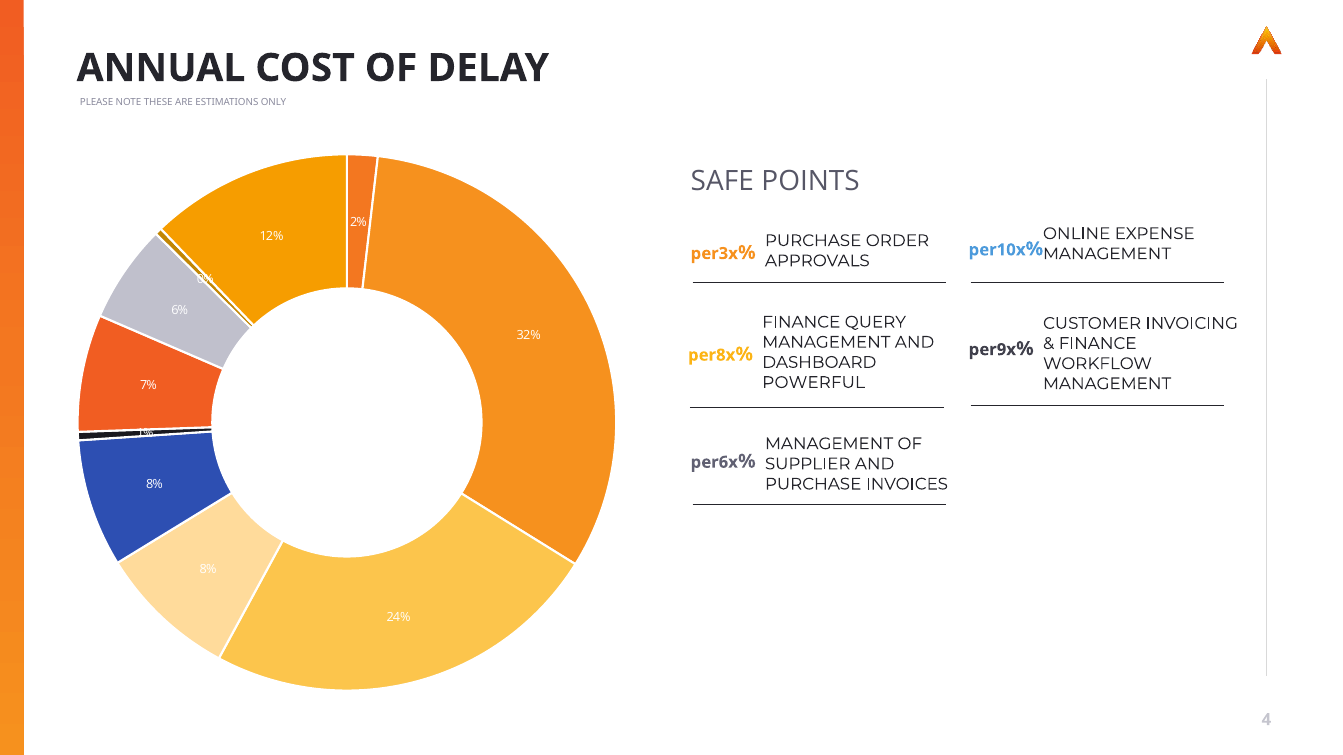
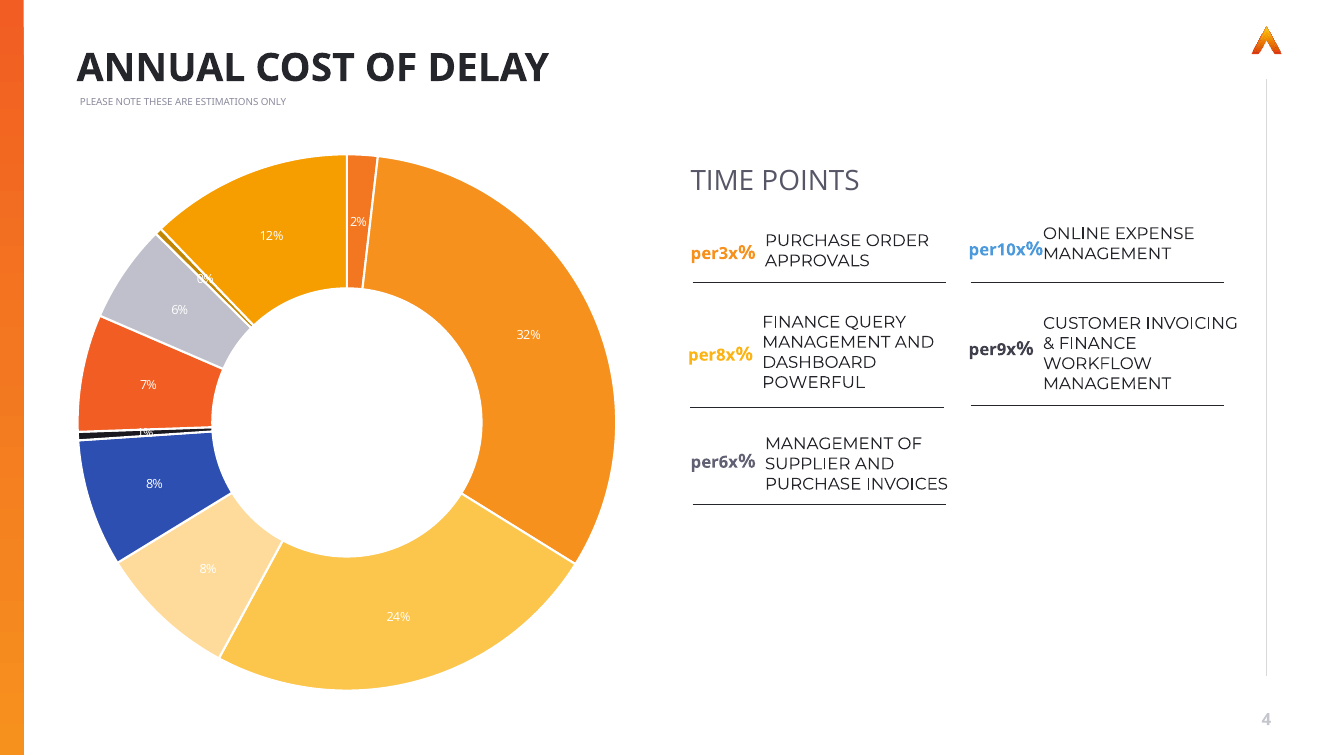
SAFE: SAFE -> TIME
